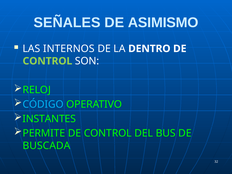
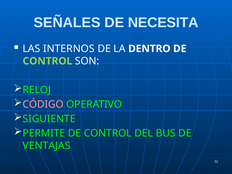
ASIMISMO: ASIMISMO -> NECESITA
CÓDIGO colour: light blue -> pink
INSTANTES: INSTANTES -> SIGUIENTE
BUSCADA: BUSCADA -> VENTAJAS
